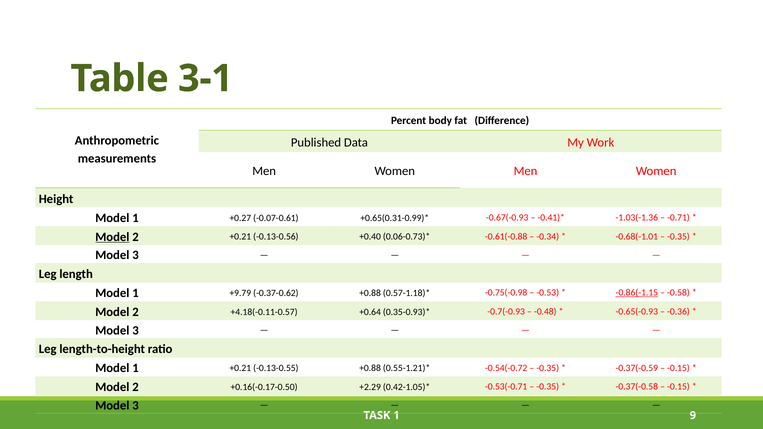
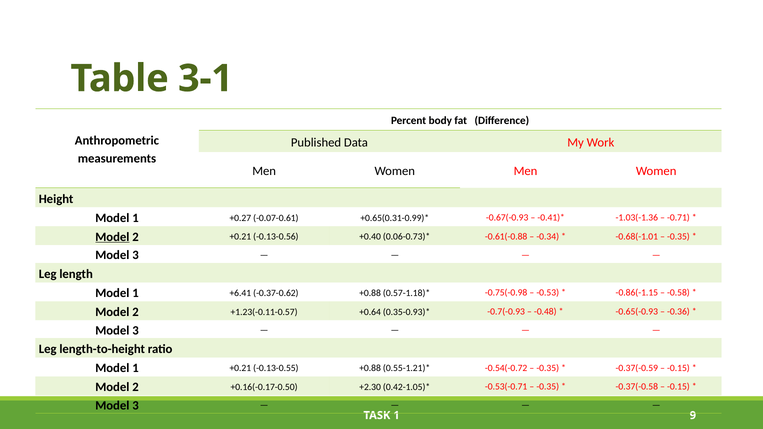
+9.79: +9.79 -> +6.41
-0.86(-1.15 underline: present -> none
+4.18(-0.11-0.57: +4.18(-0.11-0.57 -> +1.23(-0.11-0.57
+2.29: +2.29 -> +2.30
